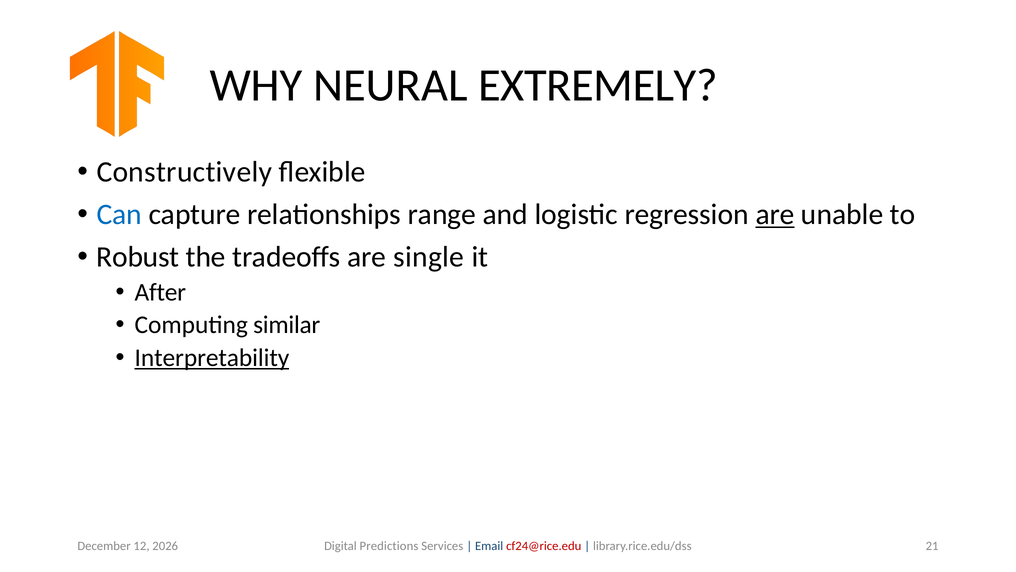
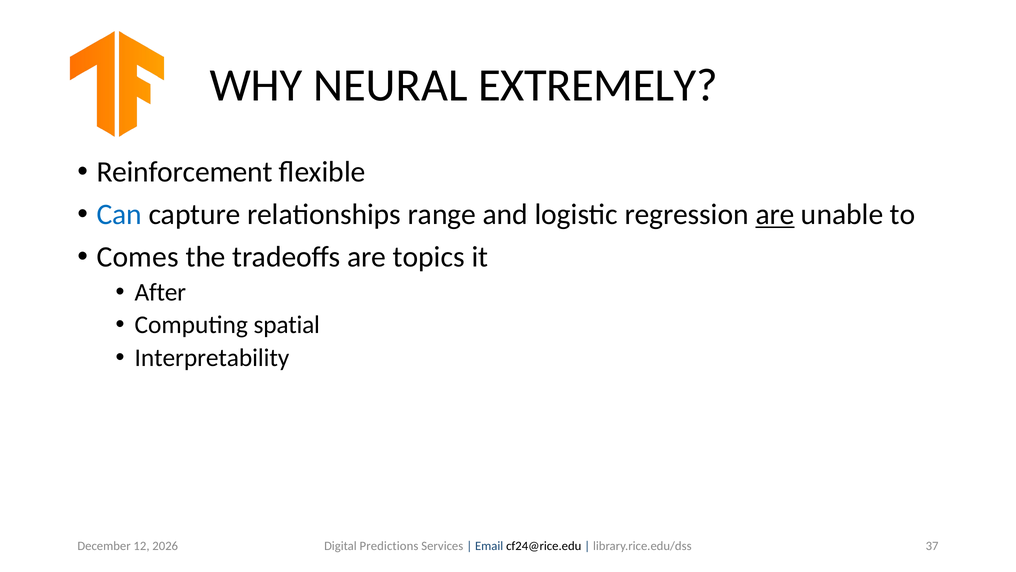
Constructively: Constructively -> Reinforcement
Robust: Robust -> Comes
single: single -> topics
similar: similar -> spatial
Interpretability underline: present -> none
21: 21 -> 37
cf24@rice.edu colour: red -> black
